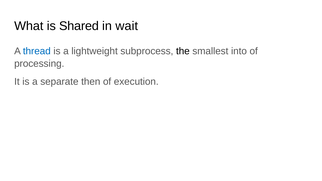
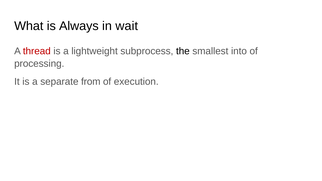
Shared: Shared -> Always
thread colour: blue -> red
then: then -> from
